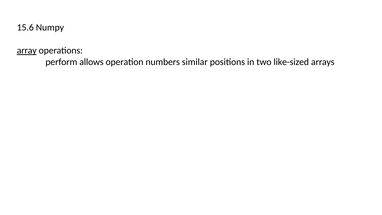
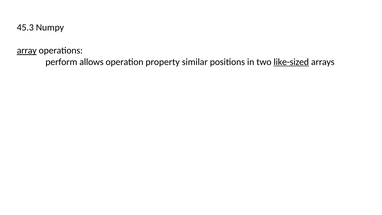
15.6: 15.6 -> 45.3
numbers: numbers -> property
like-sized underline: none -> present
